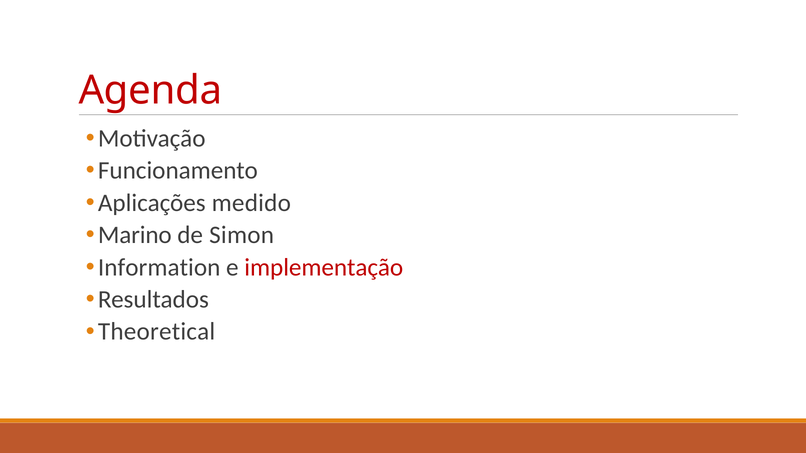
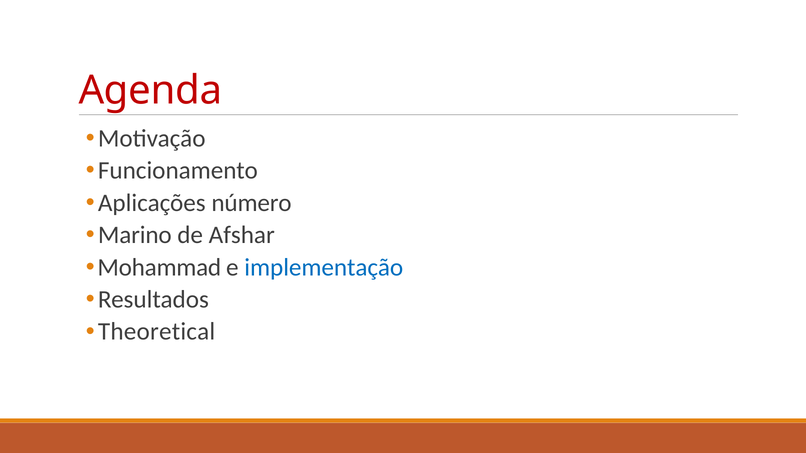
medido: medido -> número
Simon: Simon -> Afshar
Information: Information -> Mohammad
implementação colour: red -> blue
